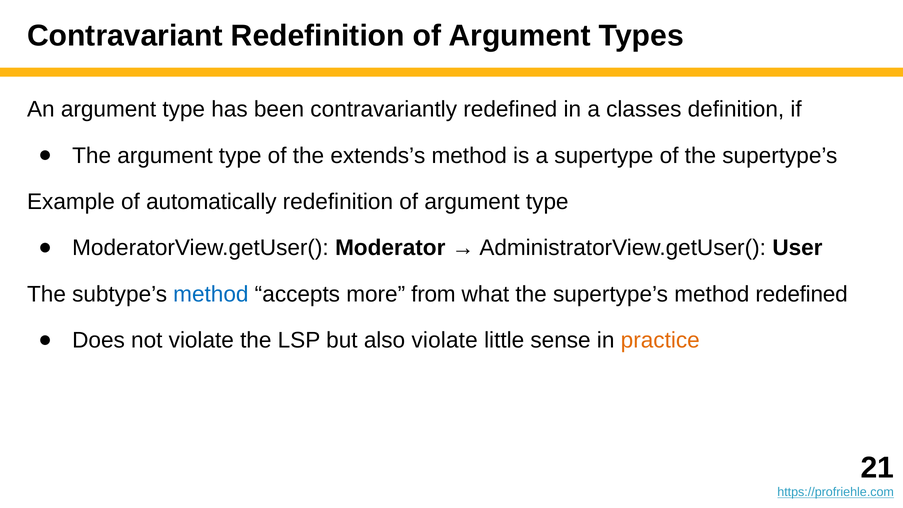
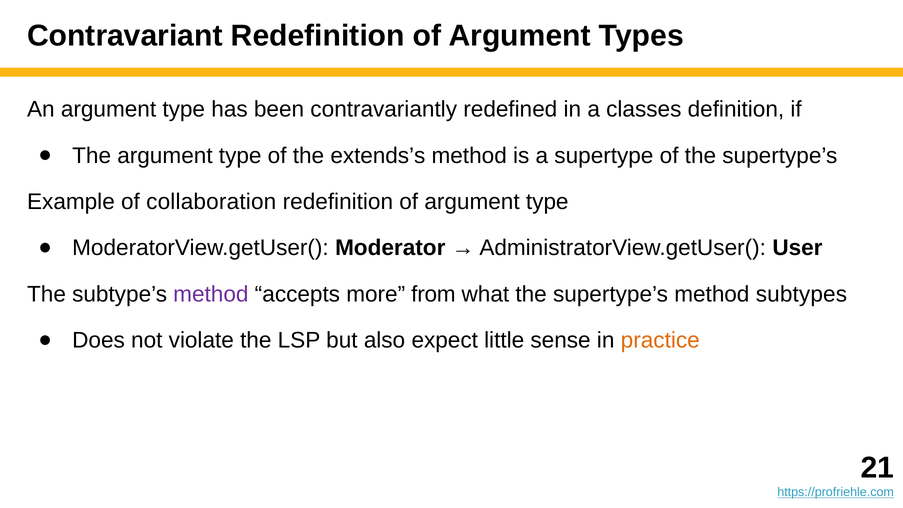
automatically: automatically -> collaboration
method at (211, 294) colour: blue -> purple
method redefined: redefined -> subtypes
also violate: violate -> expect
